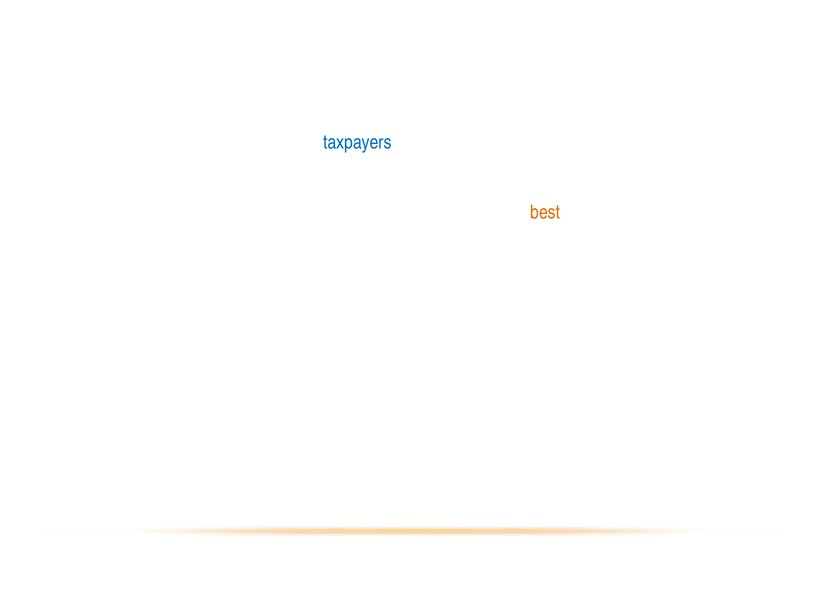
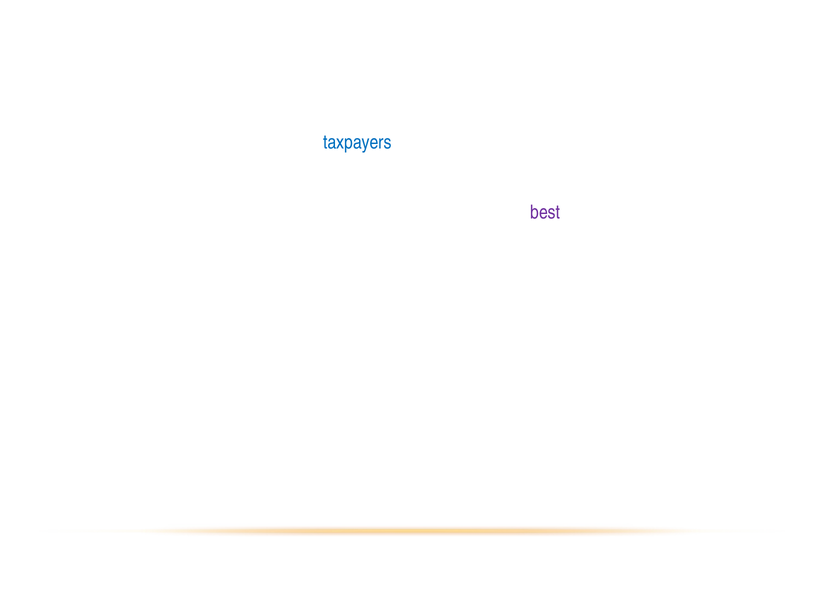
best colour: orange -> purple
